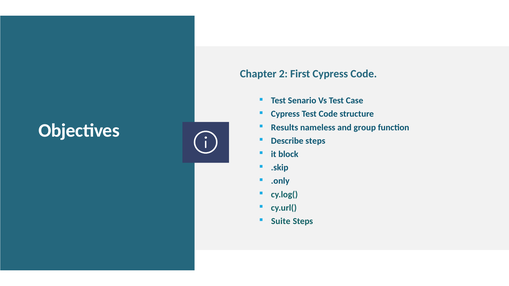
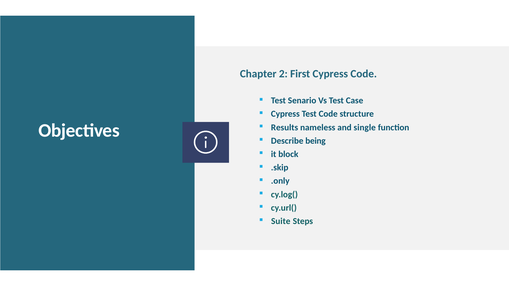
group: group -> single
Describe steps: steps -> being
